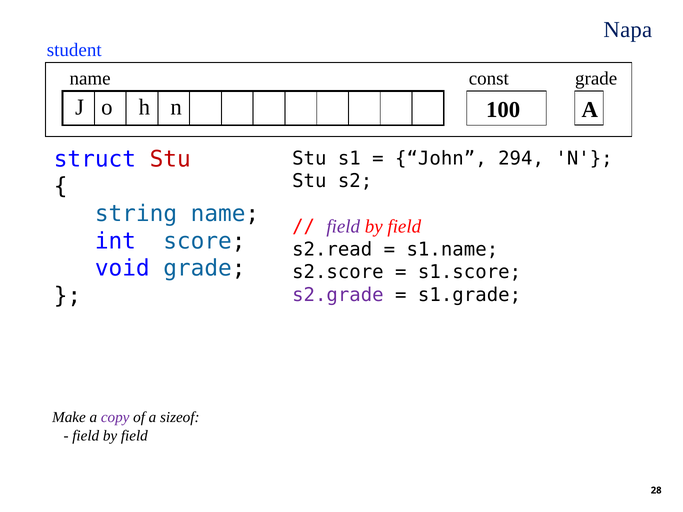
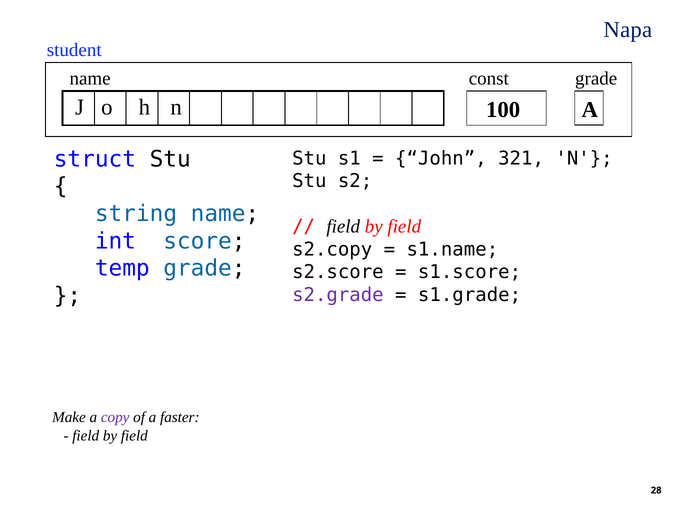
Stu at (170, 159) colour: red -> black
294: 294 -> 321
field at (343, 227) colour: purple -> black
s2.read: s2.read -> s2.copy
void: void -> temp
sizeof: sizeof -> faster
